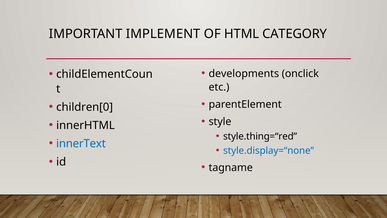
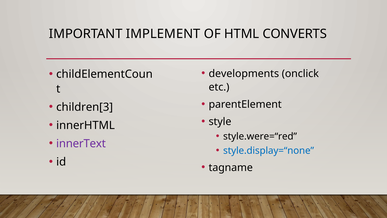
CATEGORY: CATEGORY -> CONVERTS
children[0: children[0 -> children[3
style.thing=“red: style.thing=“red -> style.were=“red
innerText colour: blue -> purple
